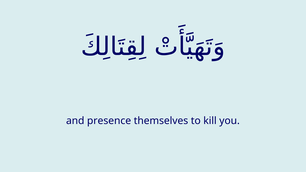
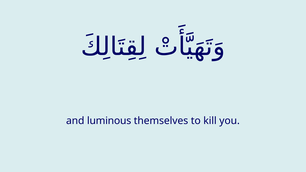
presence: presence -> luminous
